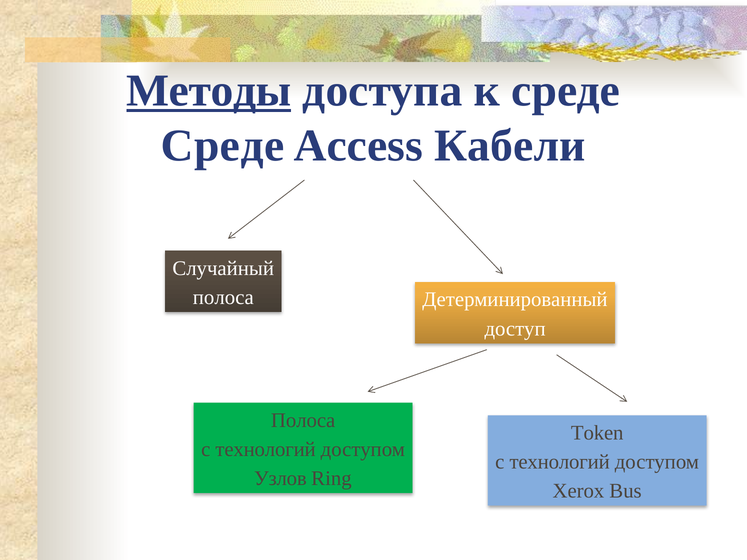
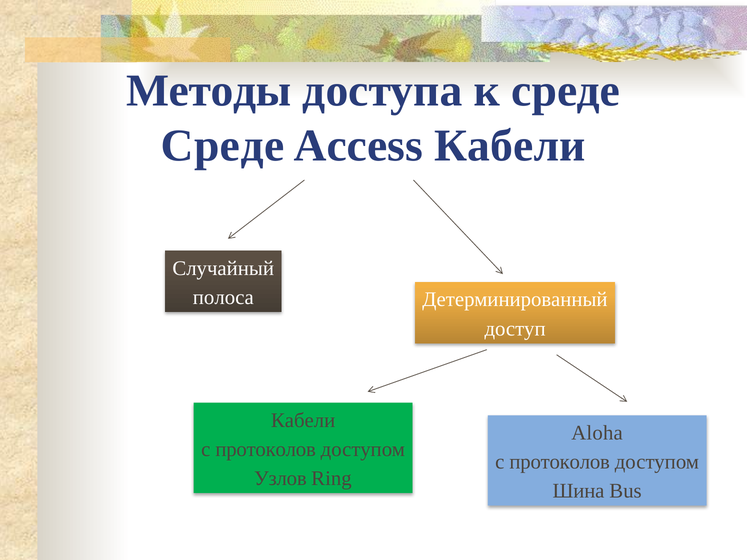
Методы underline: present -> none
Полоса at (303, 420): Полоса -> Кабели
Token: Token -> Aloha
технологий at (266, 450): технологий -> протоколов
технологий at (560, 462): технологий -> протоколов
Xerox: Xerox -> Шина
